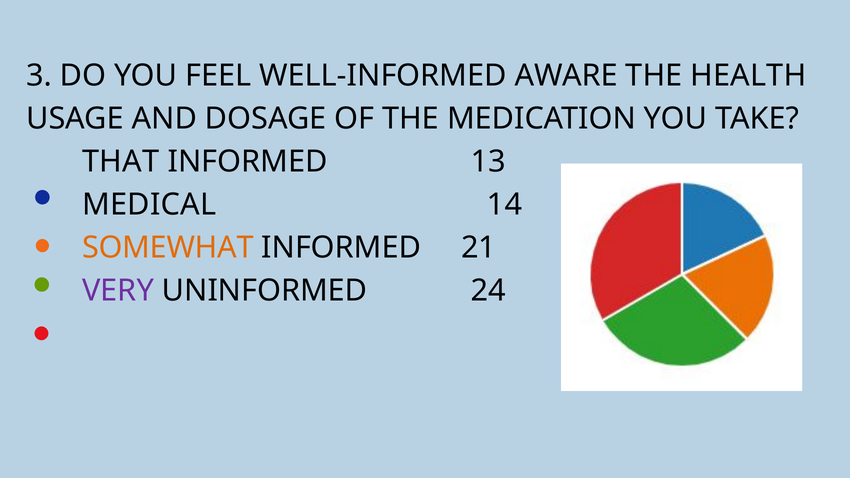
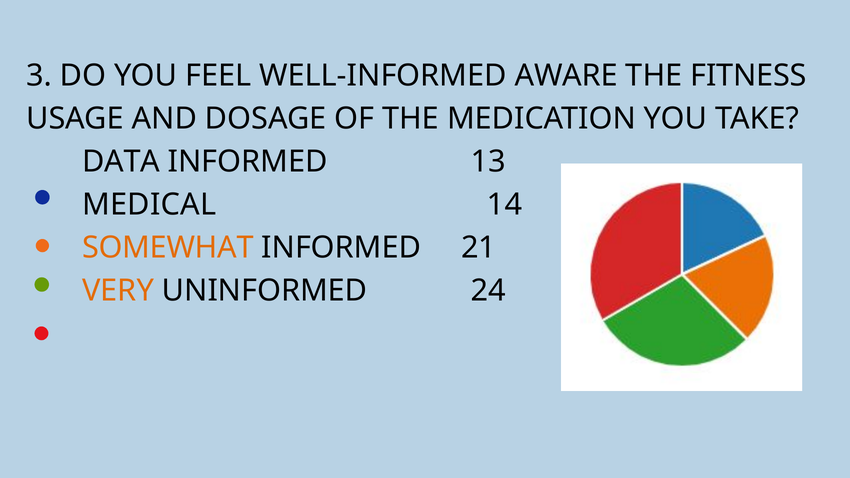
HEALTH: HEALTH -> FITNESS
THAT: THAT -> DATA
VERY colour: purple -> orange
